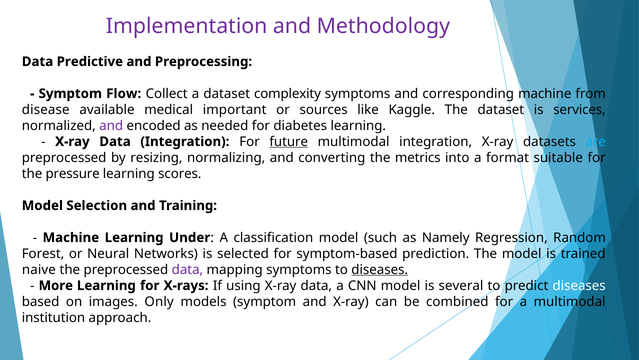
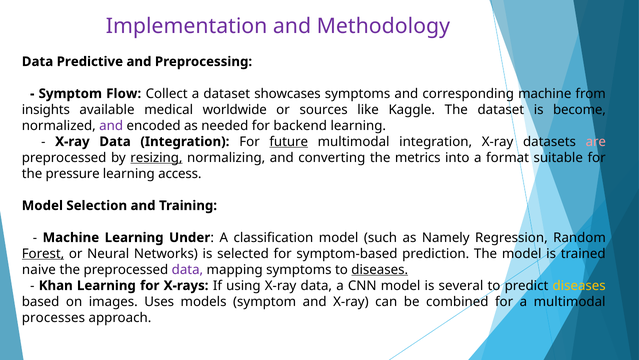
complexity: complexity -> showcases
disease: disease -> insights
important: important -> worldwide
services: services -> become
diabetes: diabetes -> backend
are colour: light blue -> pink
resizing underline: none -> present
scores: scores -> access
Forest underline: none -> present
More: More -> Khan
diseases at (579, 285) colour: white -> yellow
Only: Only -> Uses
institution: institution -> processes
